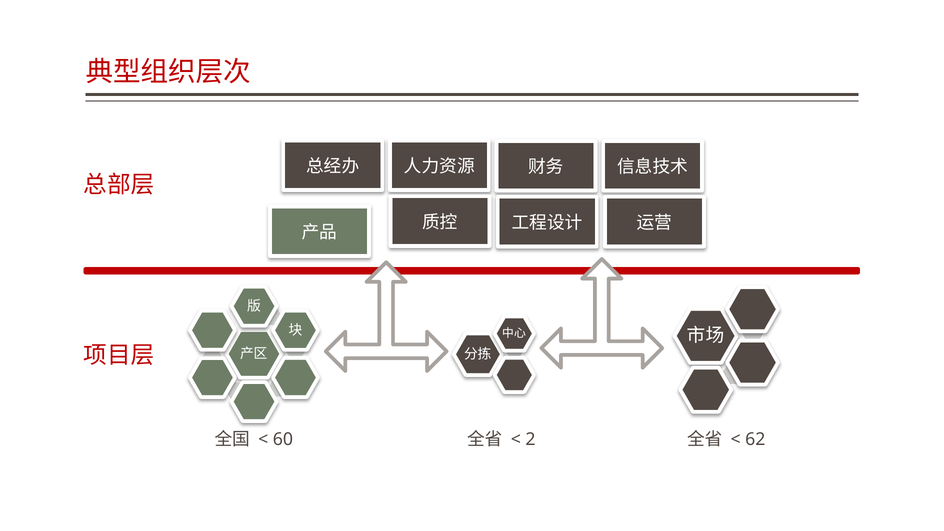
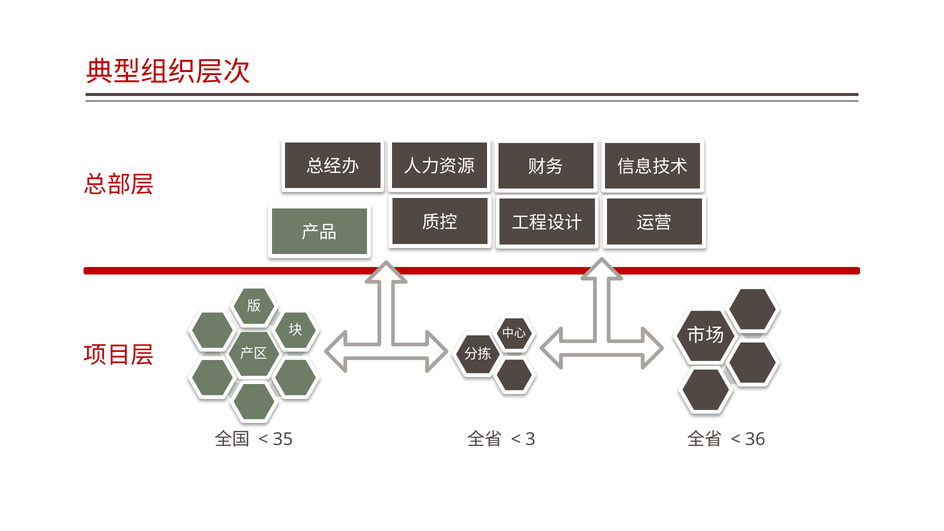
60: 60 -> 35
2: 2 -> 3
62: 62 -> 36
